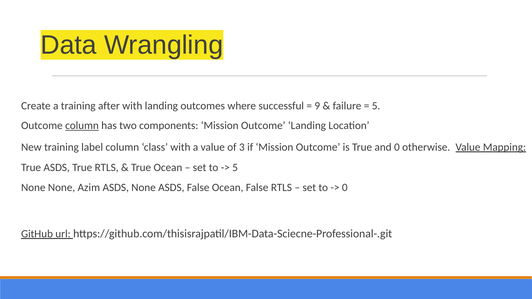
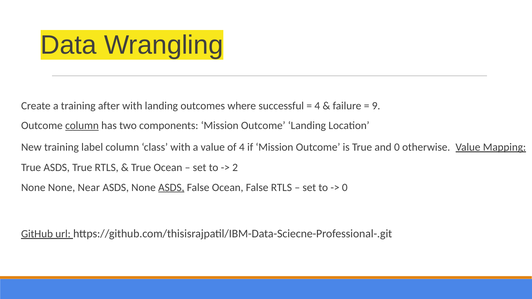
9 at (317, 106): 9 -> 4
5 at (376, 106): 5 -> 9
of 3: 3 -> 4
5 at (235, 168): 5 -> 2
Azim: Azim -> Near
ASDS at (171, 188) underline: none -> present
